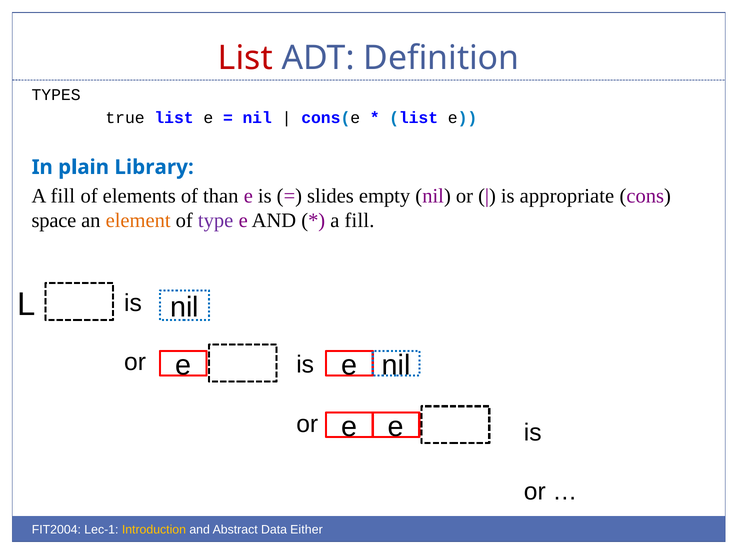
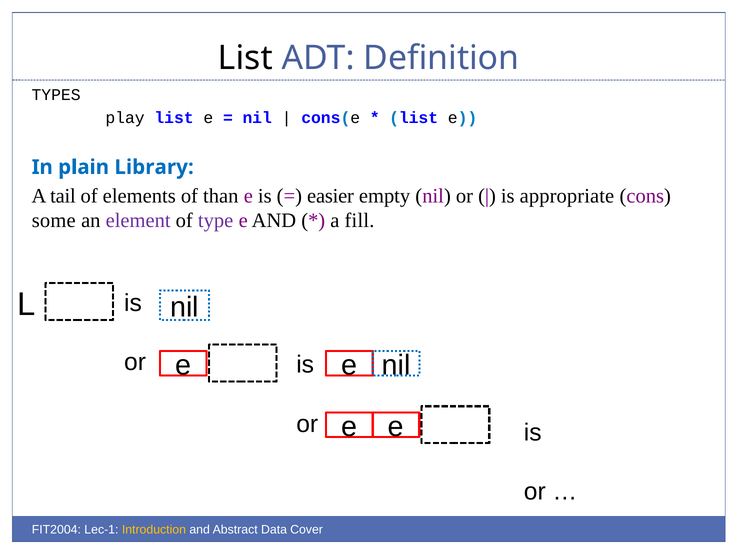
List at (245, 58) colour: red -> black
true: true -> play
fill at (63, 196): fill -> tail
slides: slides -> easier
space: space -> some
element colour: orange -> purple
Either: Either -> Cover
